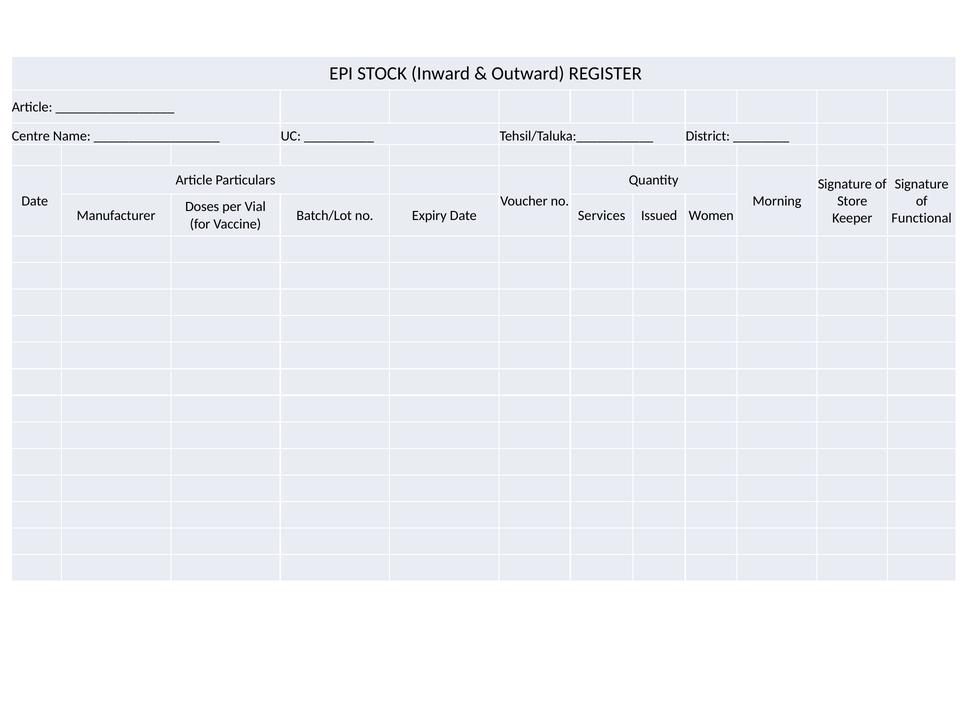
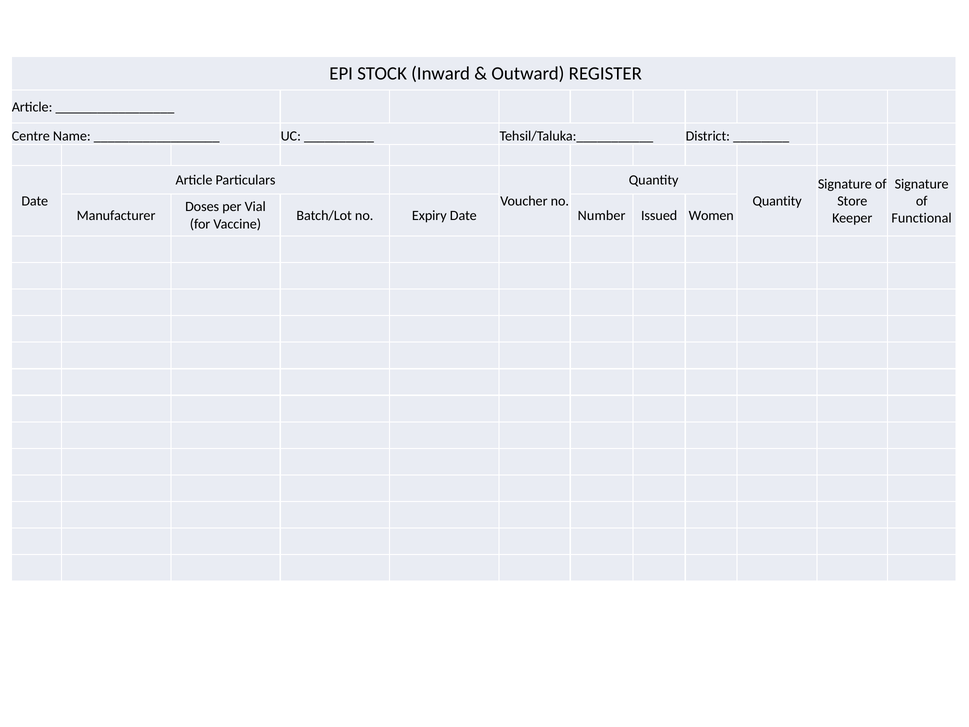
Morning at (777, 201): Morning -> Quantity
Services: Services -> Number
